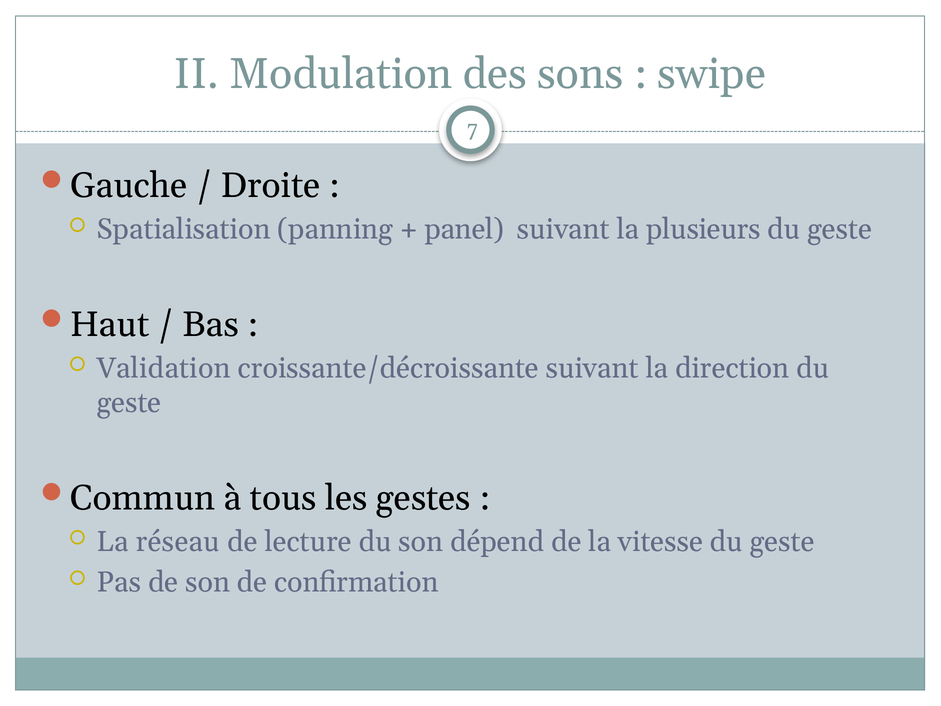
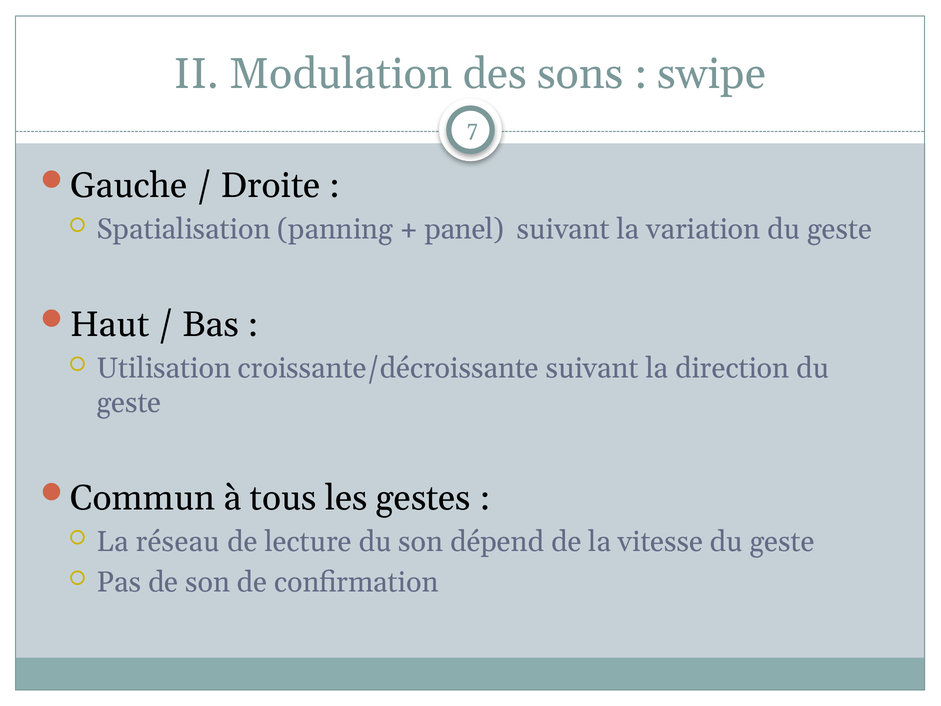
plusieurs: plusieurs -> variation
Validation: Validation -> Utilisation
